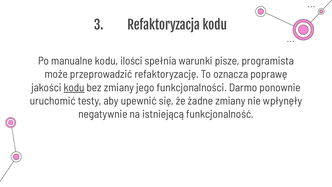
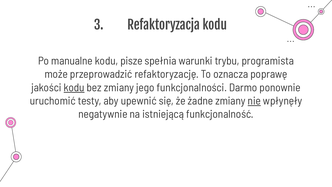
ilości: ilości -> pisze
pisze: pisze -> trybu
nie underline: none -> present
